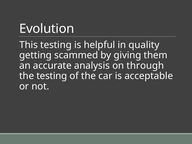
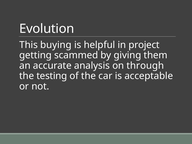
This testing: testing -> buying
quality: quality -> project
